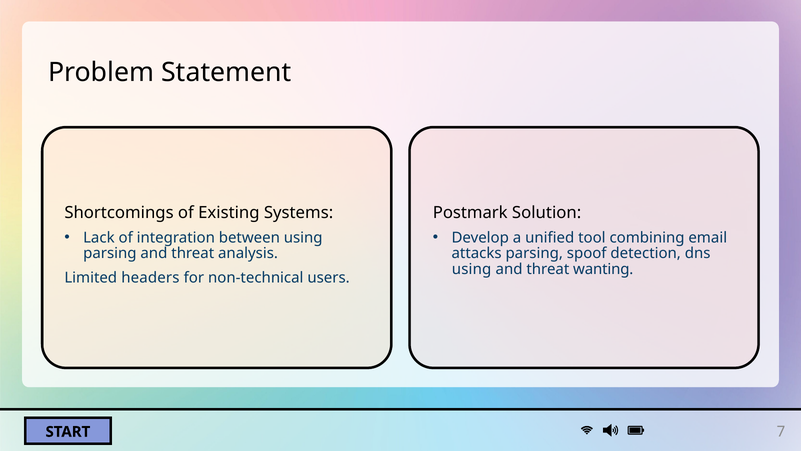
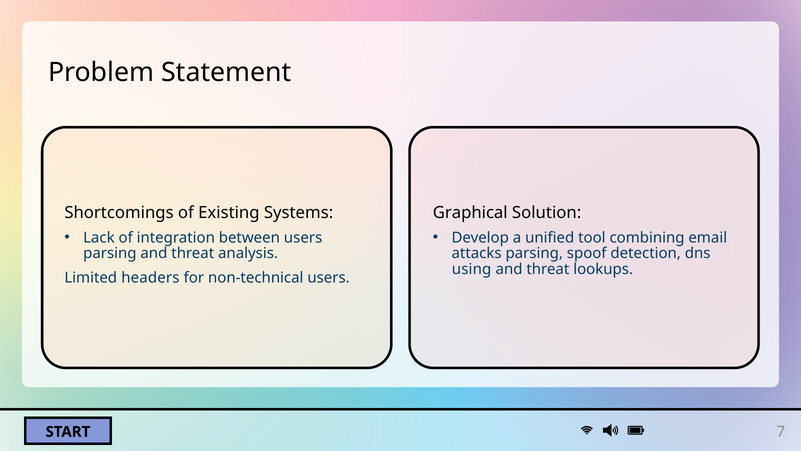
Postmark: Postmark -> Graphical
between using: using -> users
wanting: wanting -> lookups
